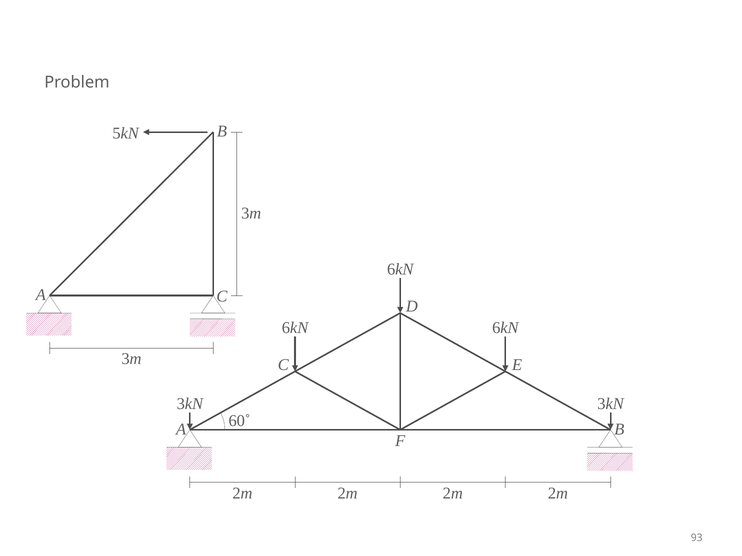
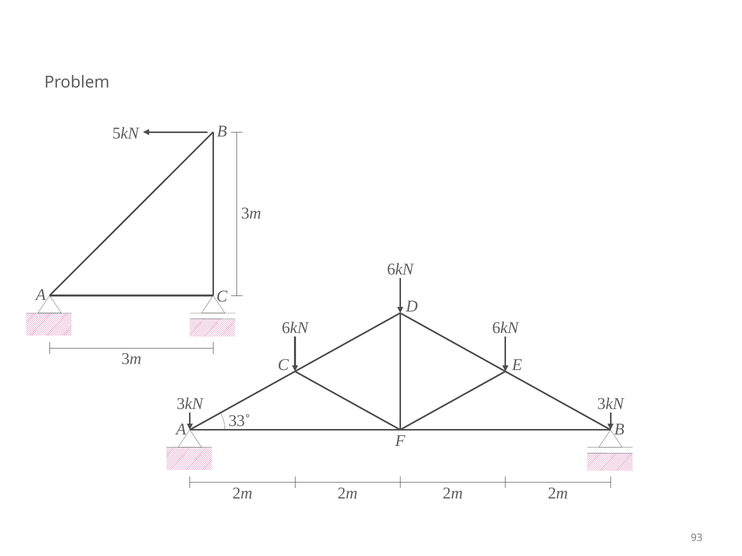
60˚: 60˚ -> 33˚
